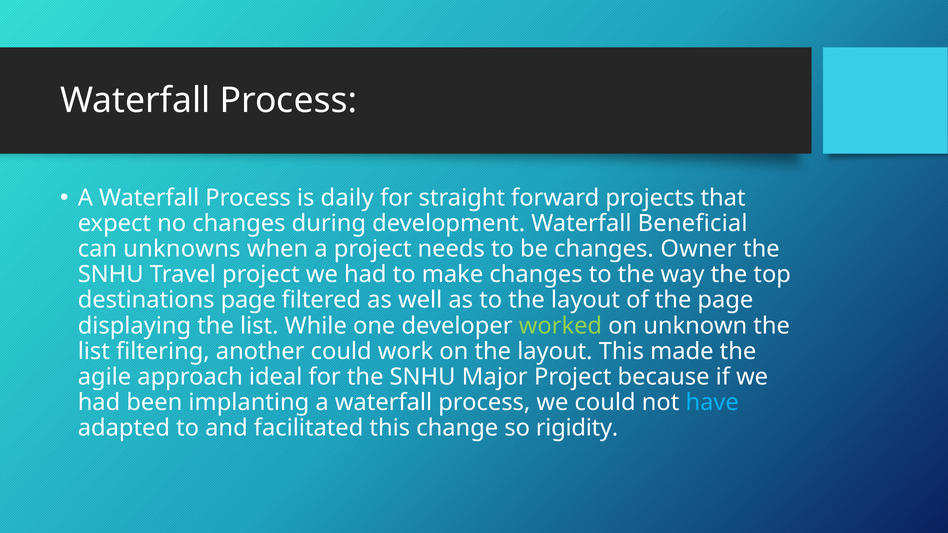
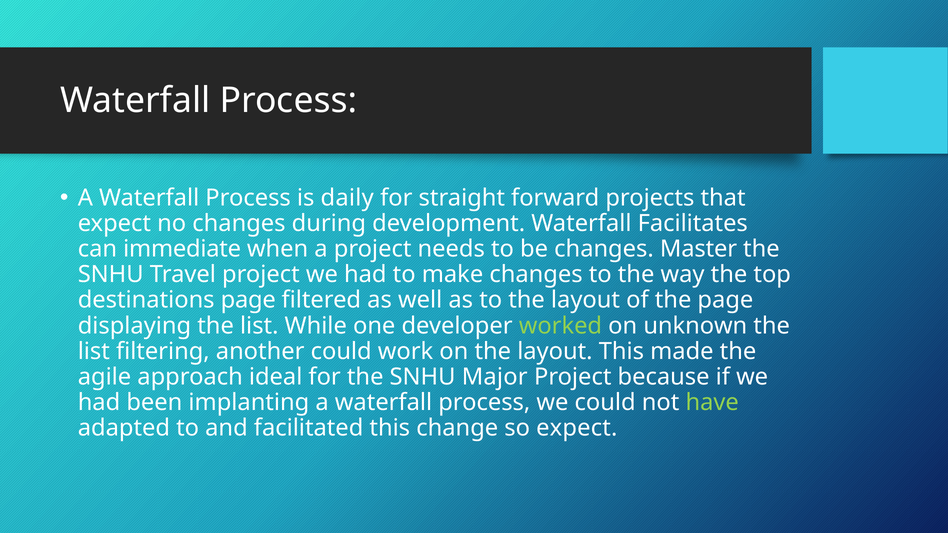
Beneficial: Beneficial -> Facilitates
unknowns: unknowns -> immediate
Owner: Owner -> Master
have colour: light blue -> light green
so rigidity: rigidity -> expect
